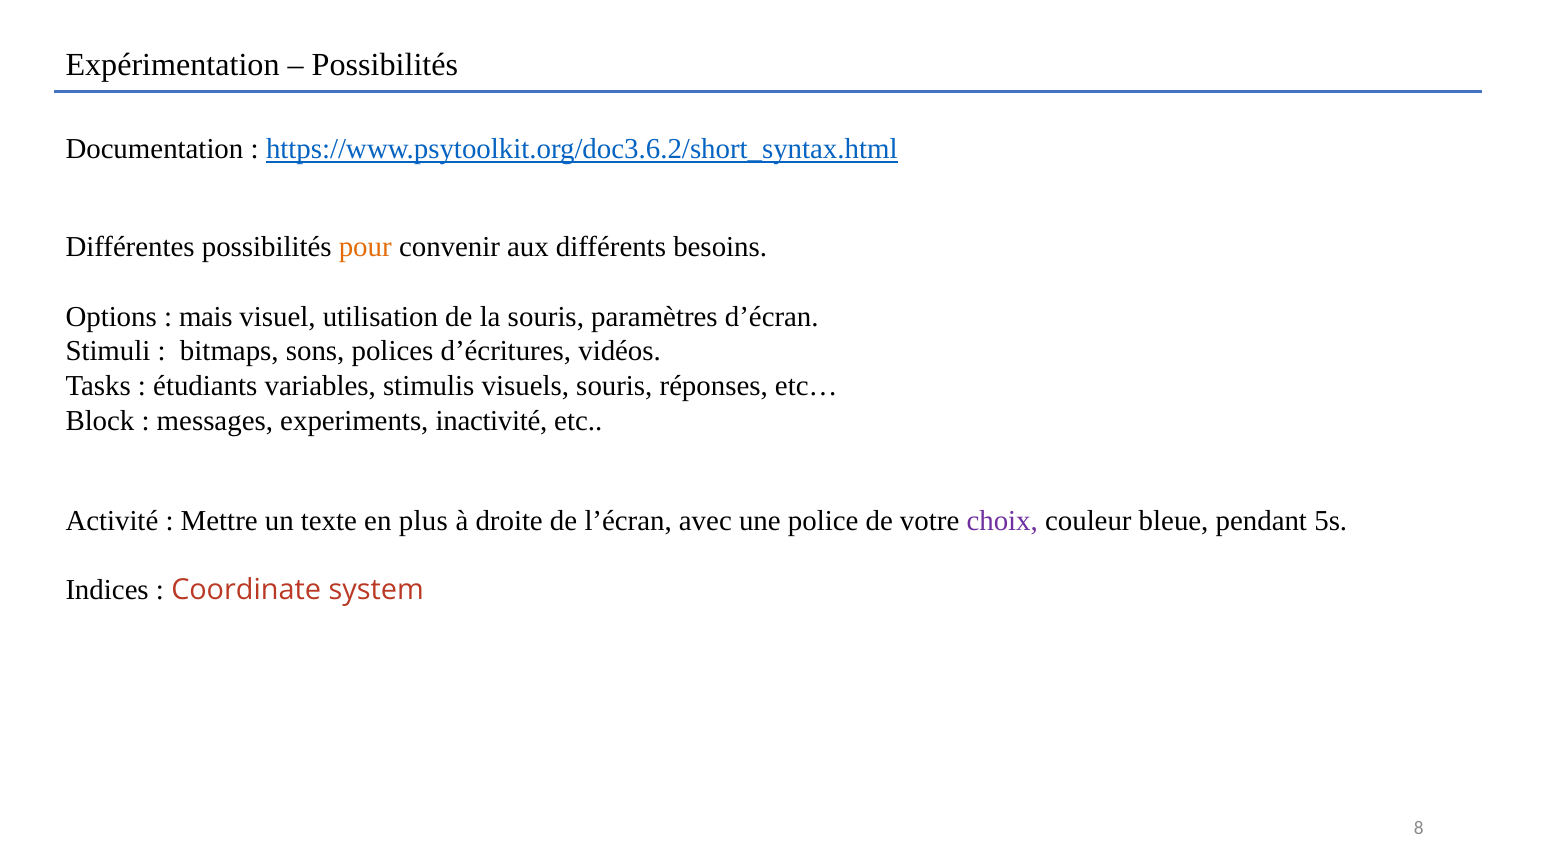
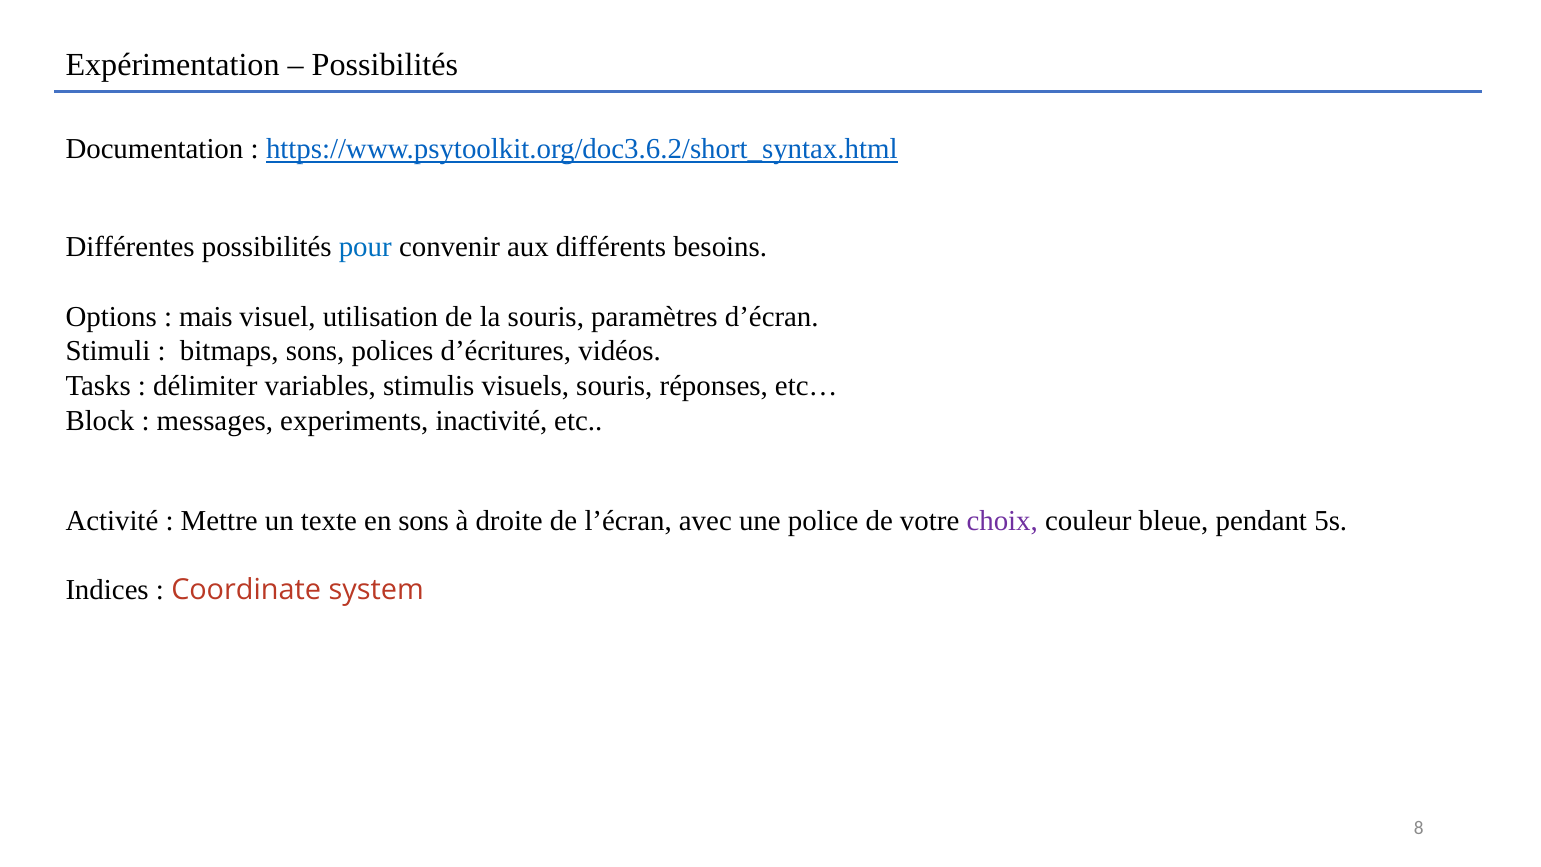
pour colour: orange -> blue
étudiants: étudiants -> délimiter
en plus: plus -> sons
